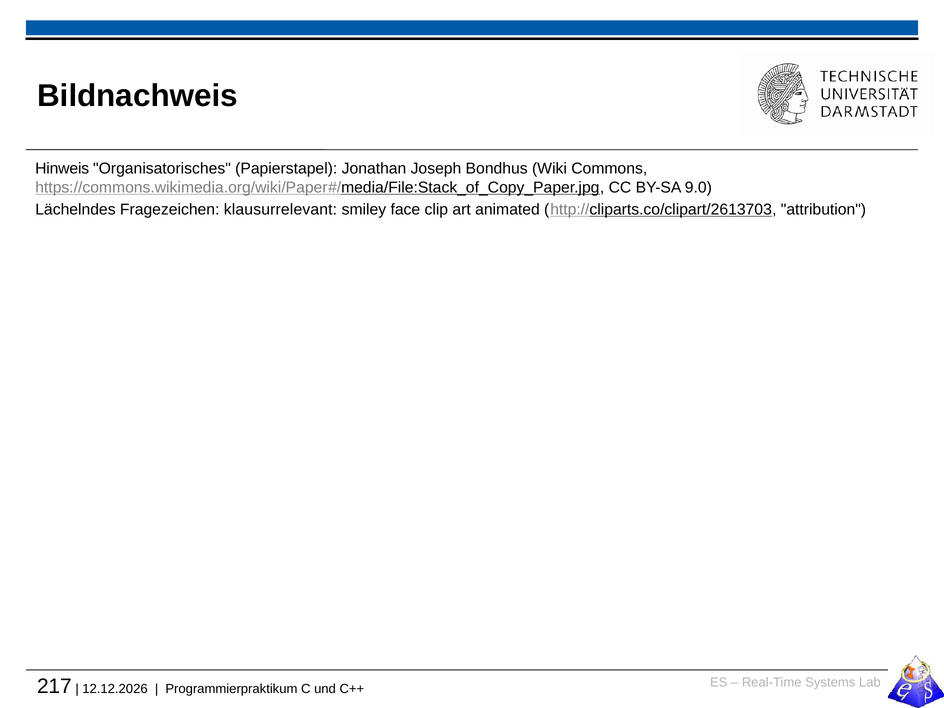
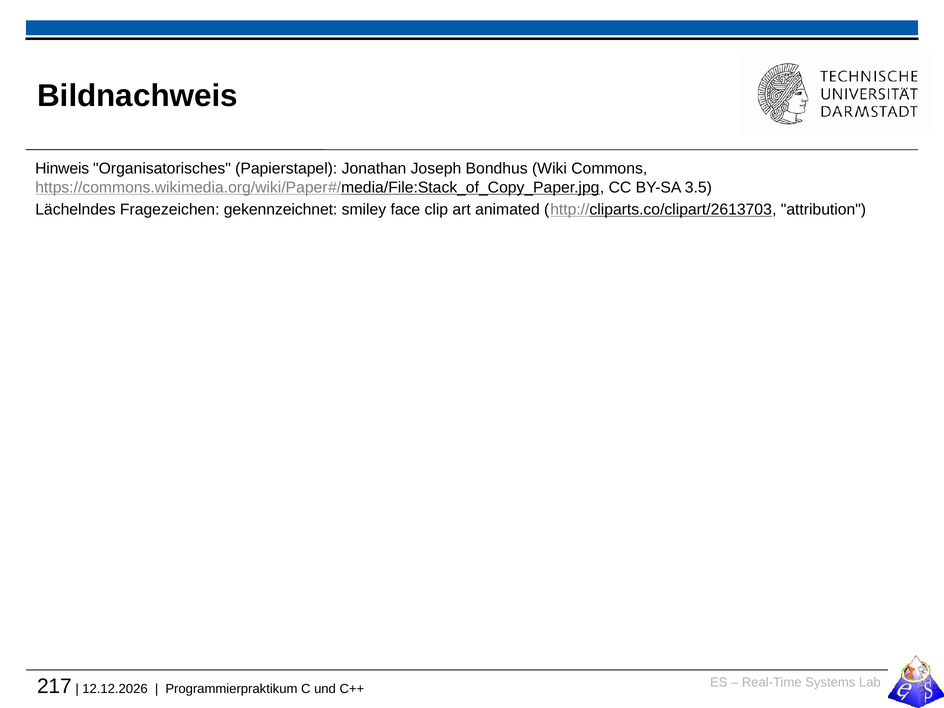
9.0: 9.0 -> 3.5
klausurrelevant: klausurrelevant -> gekennzeichnet
